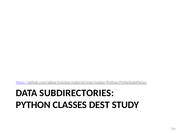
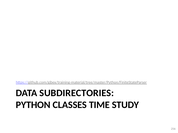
DEST: DEST -> TIME
